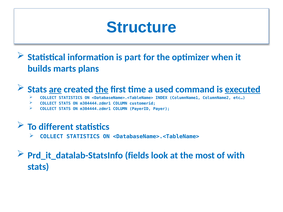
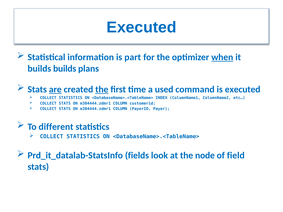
Structure at (141, 27): Structure -> Executed
when underline: none -> present
builds marts: marts -> builds
executed at (243, 89) underline: present -> none
most: most -> node
with: with -> field
